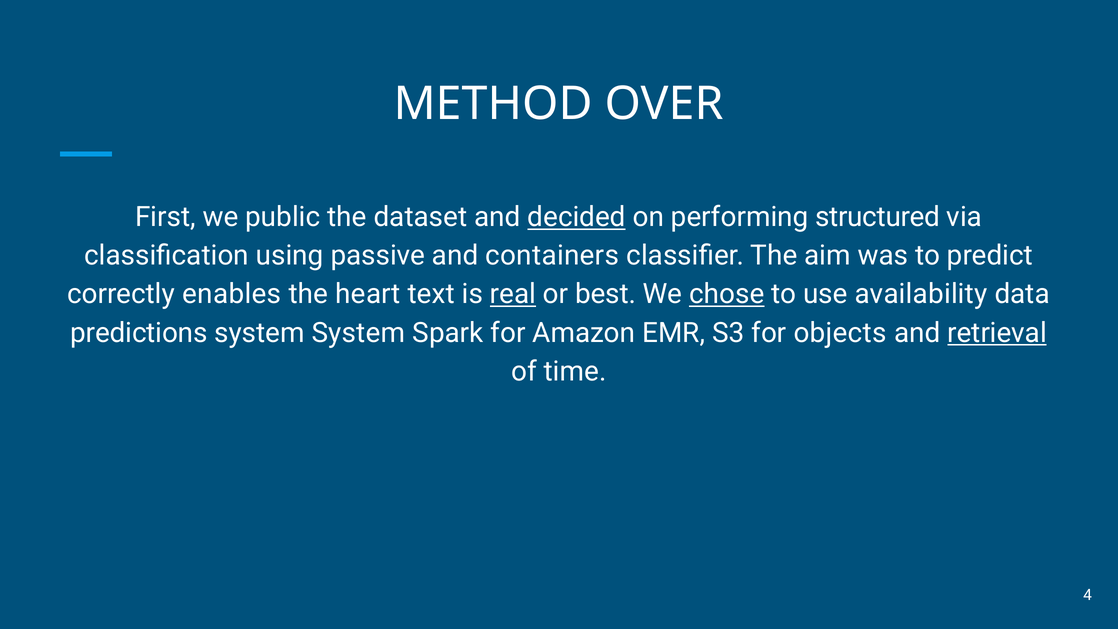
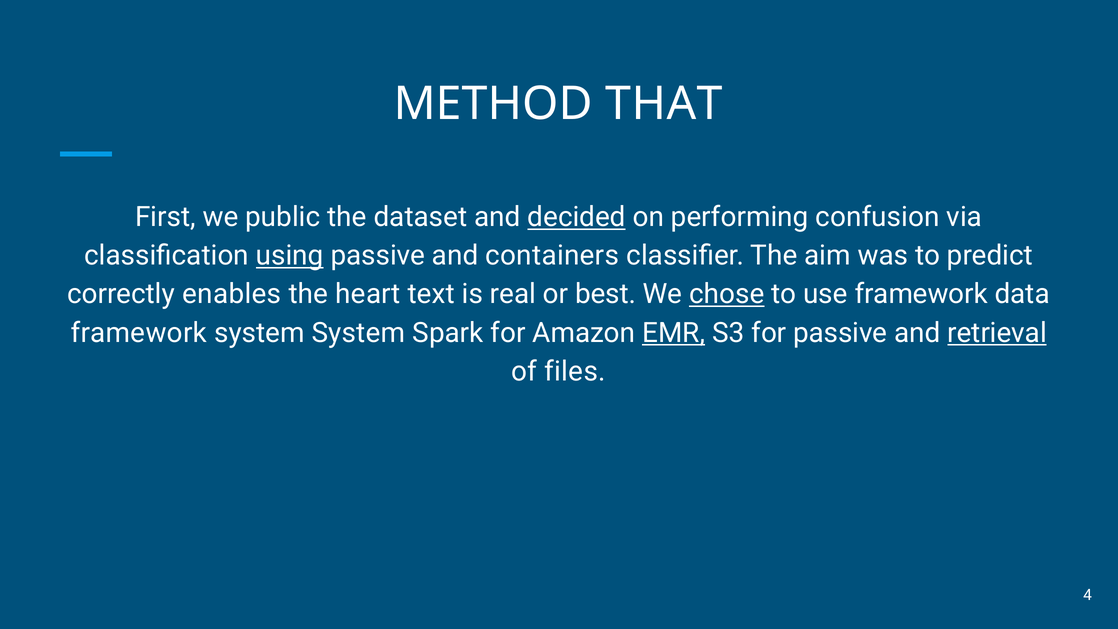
OVER: OVER -> THAT
structured: structured -> confusion
using underline: none -> present
real underline: present -> none
use availability: availability -> framework
predictions at (139, 333): predictions -> framework
EMR underline: none -> present
for objects: objects -> passive
time: time -> files
